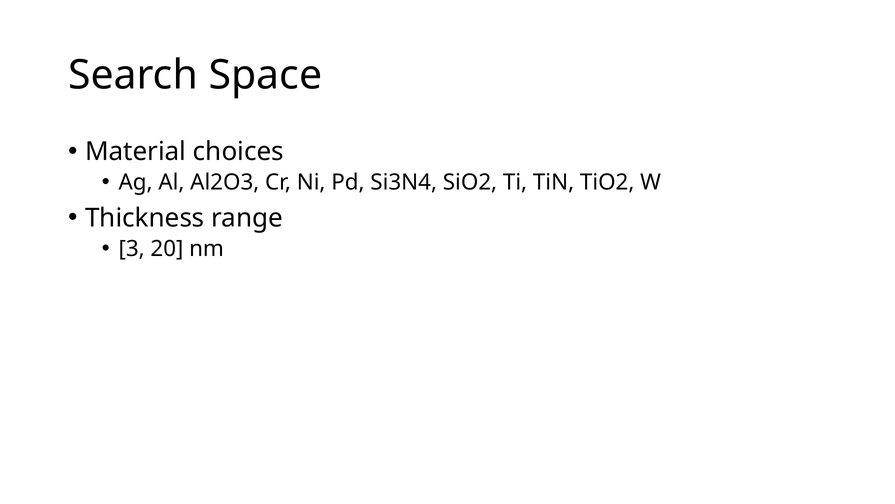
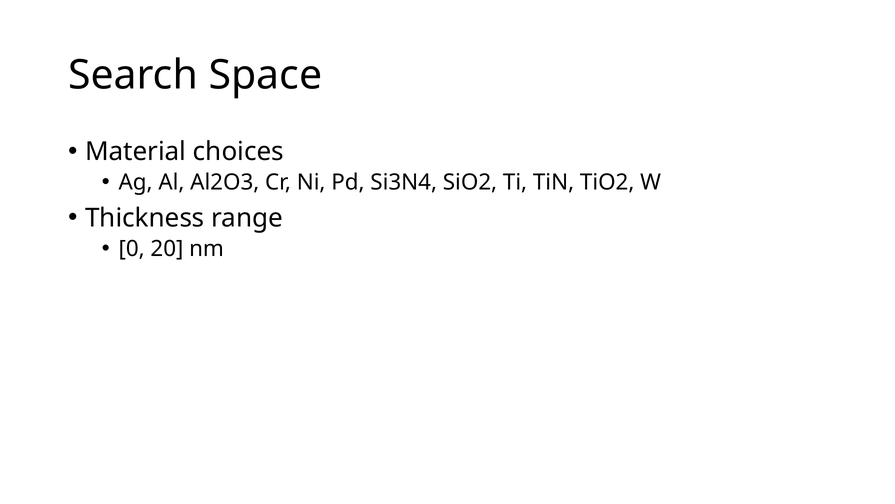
3: 3 -> 0
